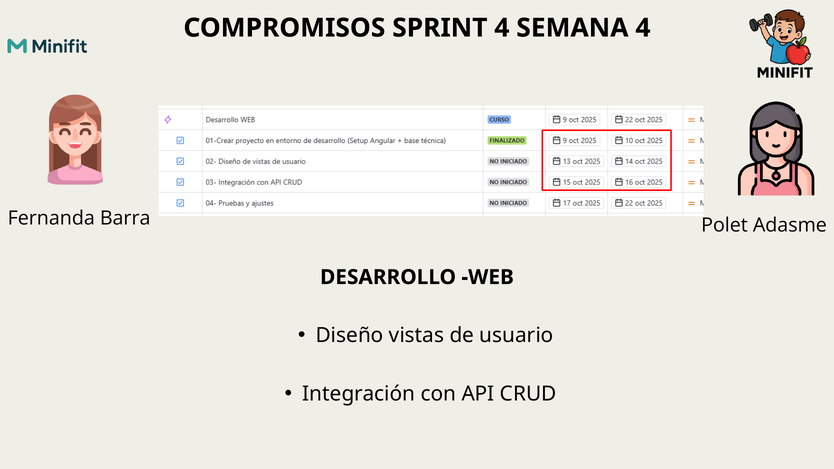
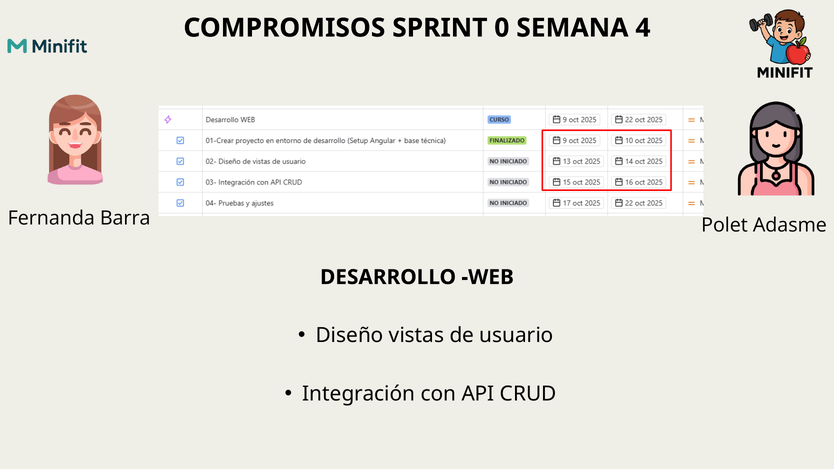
SPRINT 4: 4 -> 0
